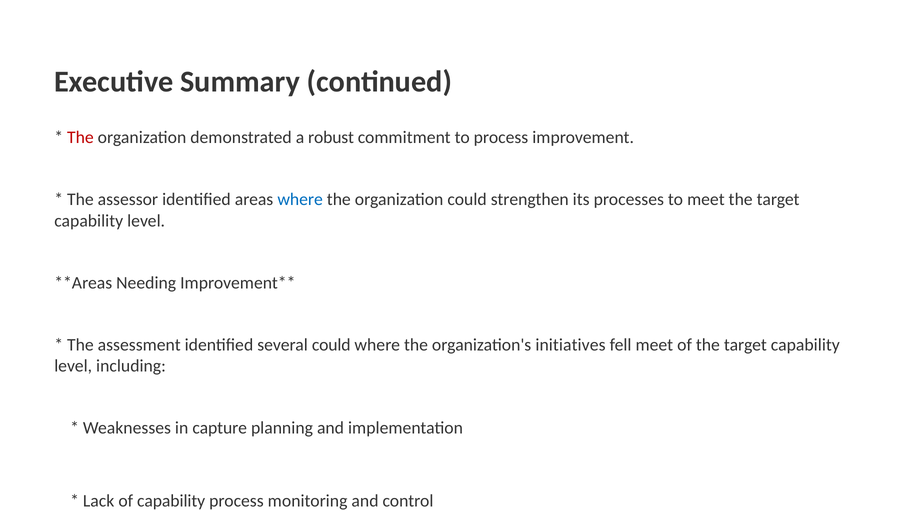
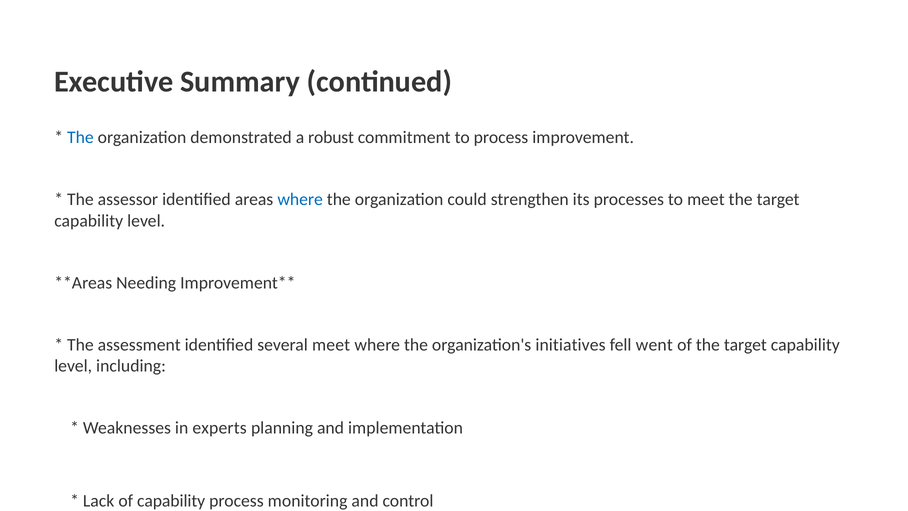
The at (80, 137) colour: red -> blue
several could: could -> meet
fell meet: meet -> went
capture: capture -> experts
